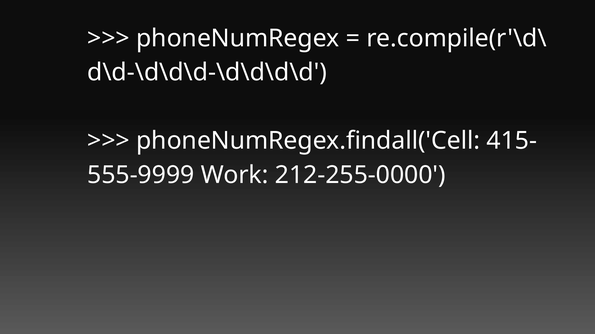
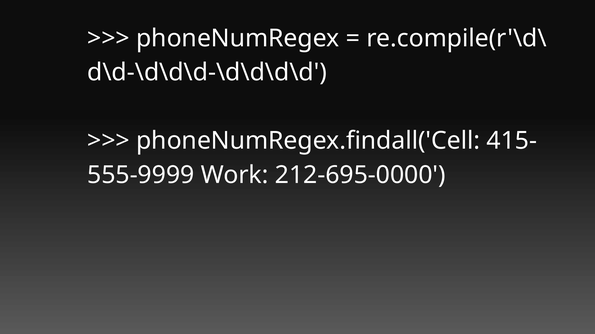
212-255-0000: 212-255-0000 -> 212-695-0000
